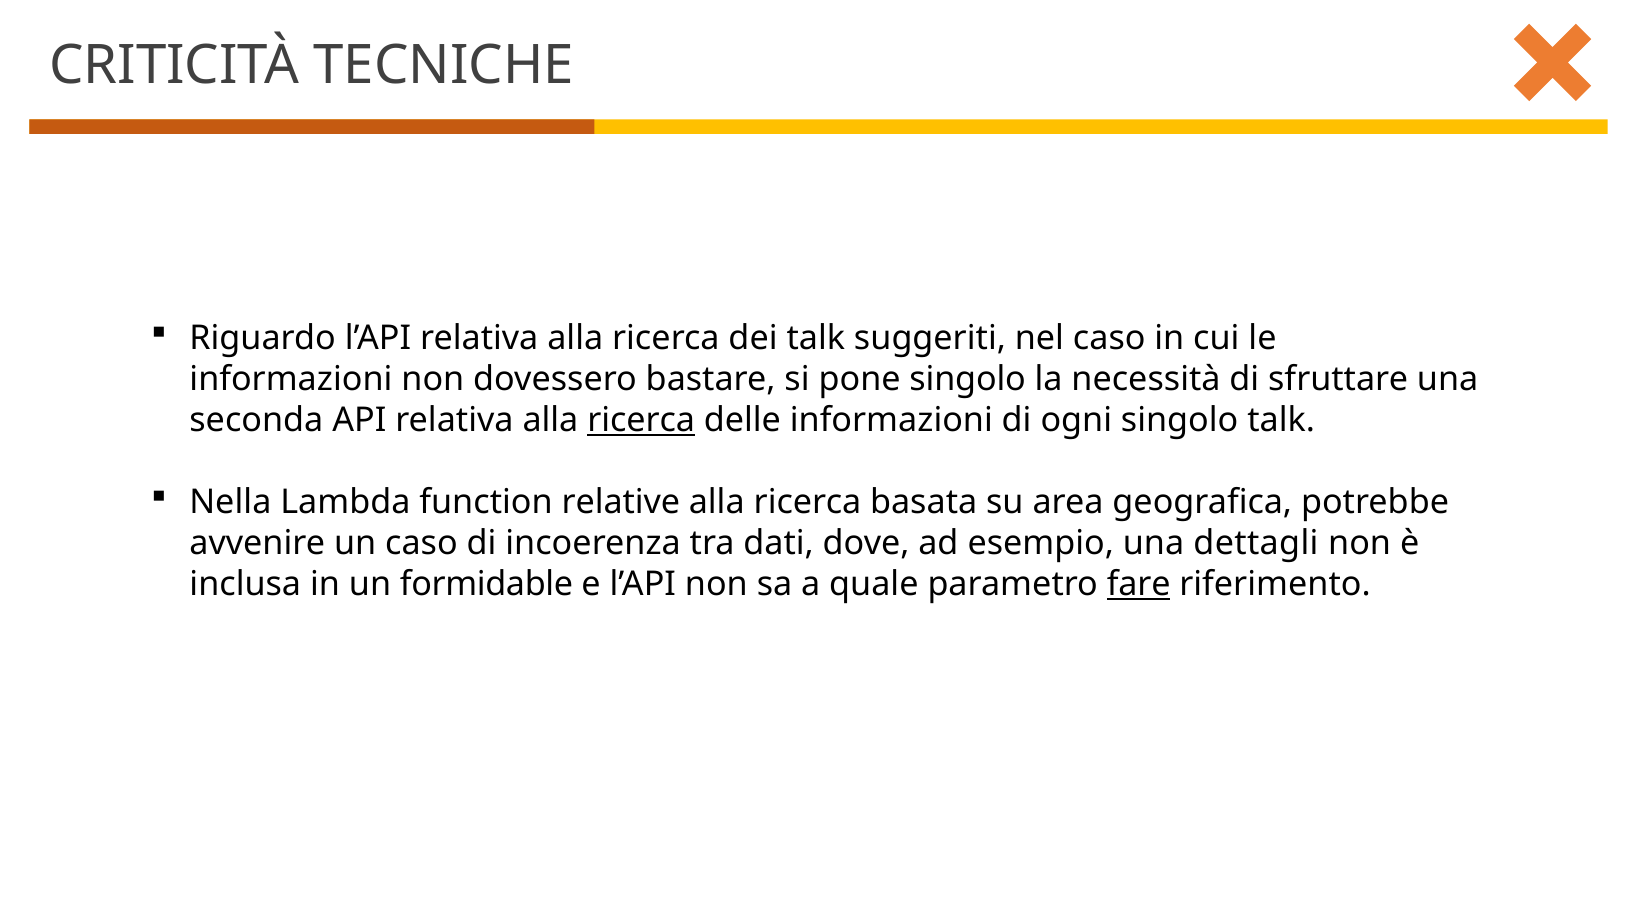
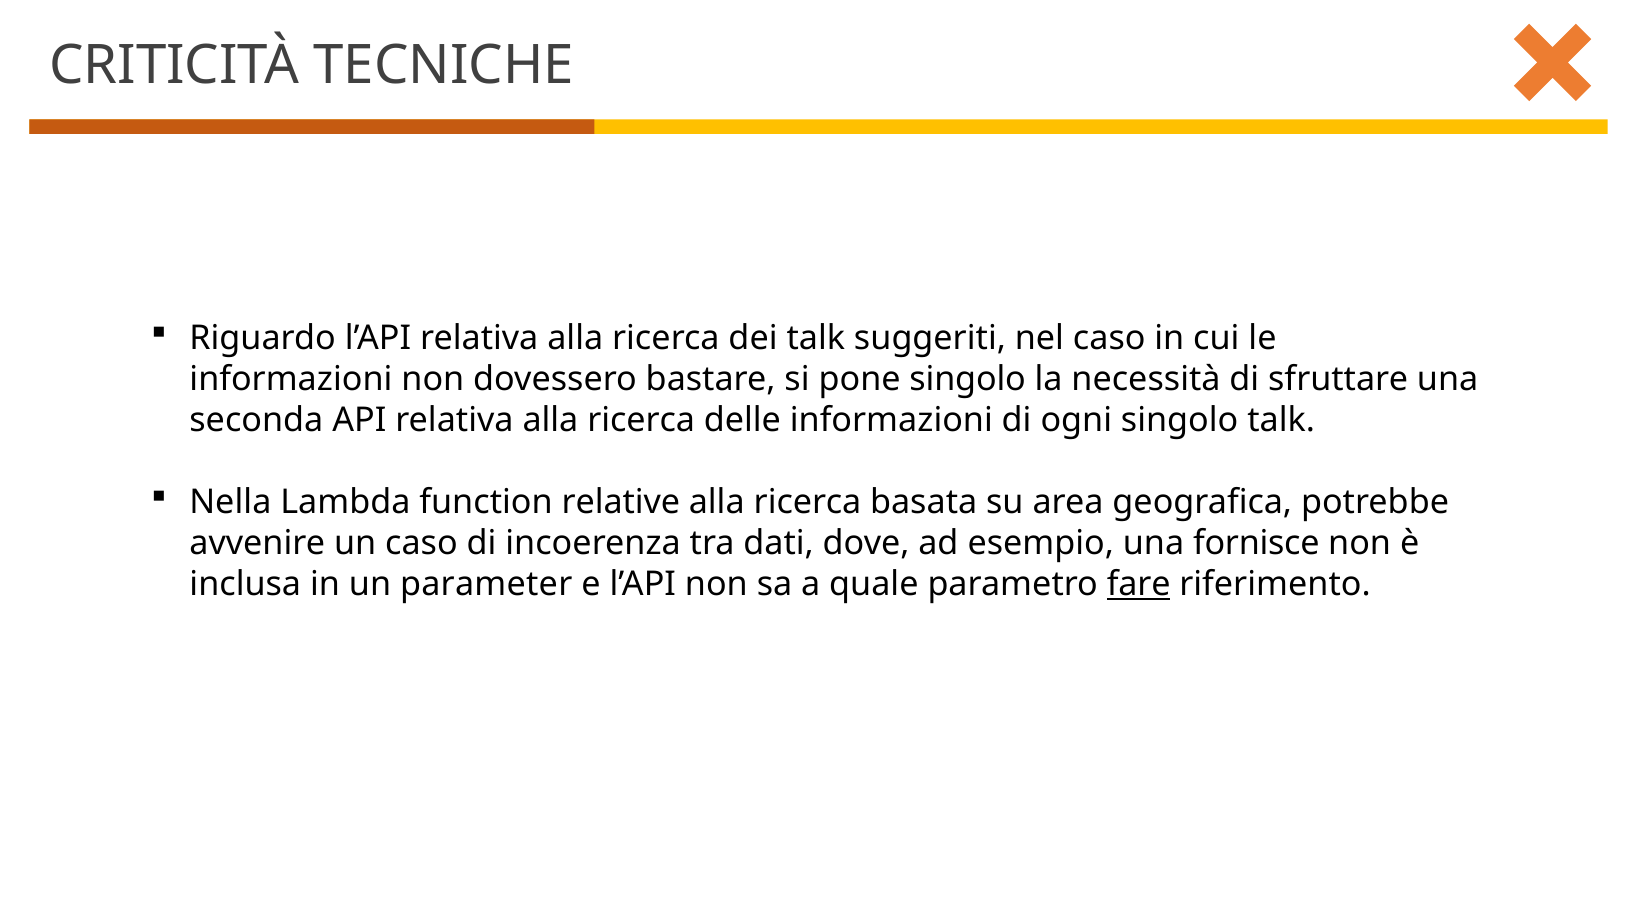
ricerca at (641, 420) underline: present -> none
dettagli: dettagli -> fornisce
formidable: formidable -> parameter
